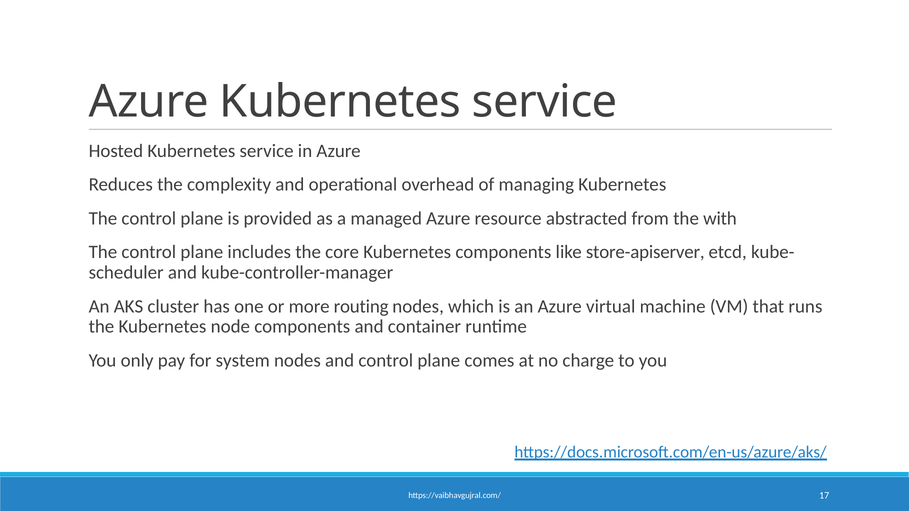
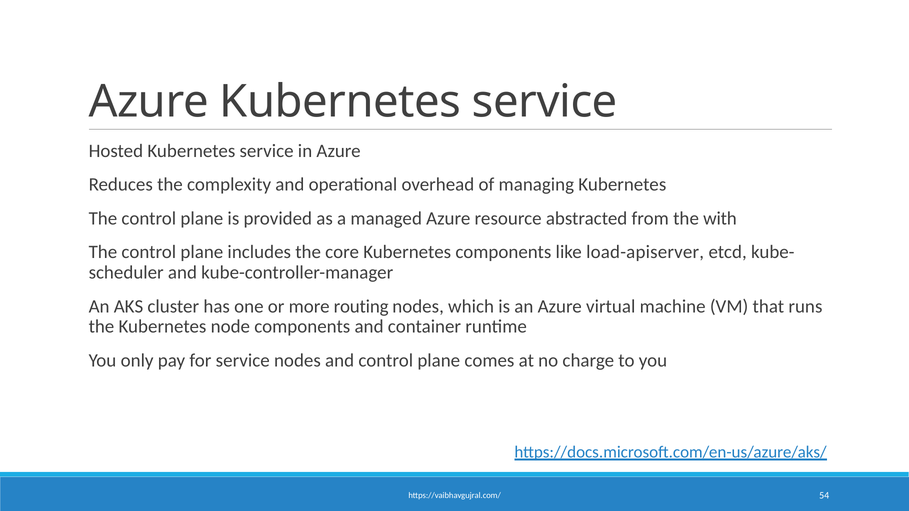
store-apiserver: store-apiserver -> load-apiserver
for system: system -> service
17: 17 -> 54
